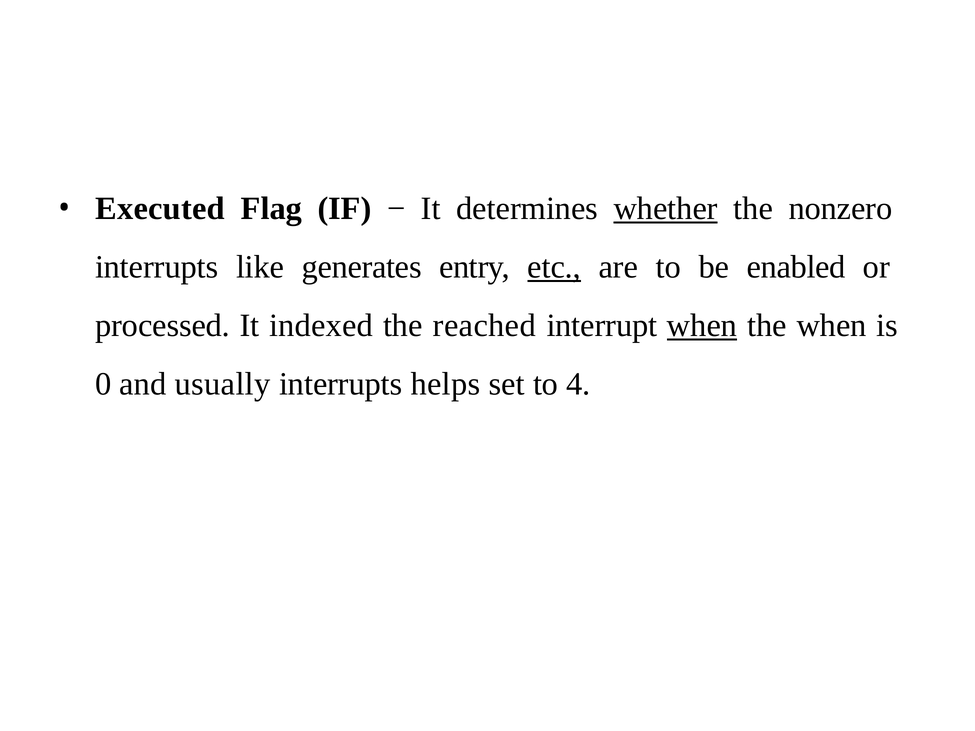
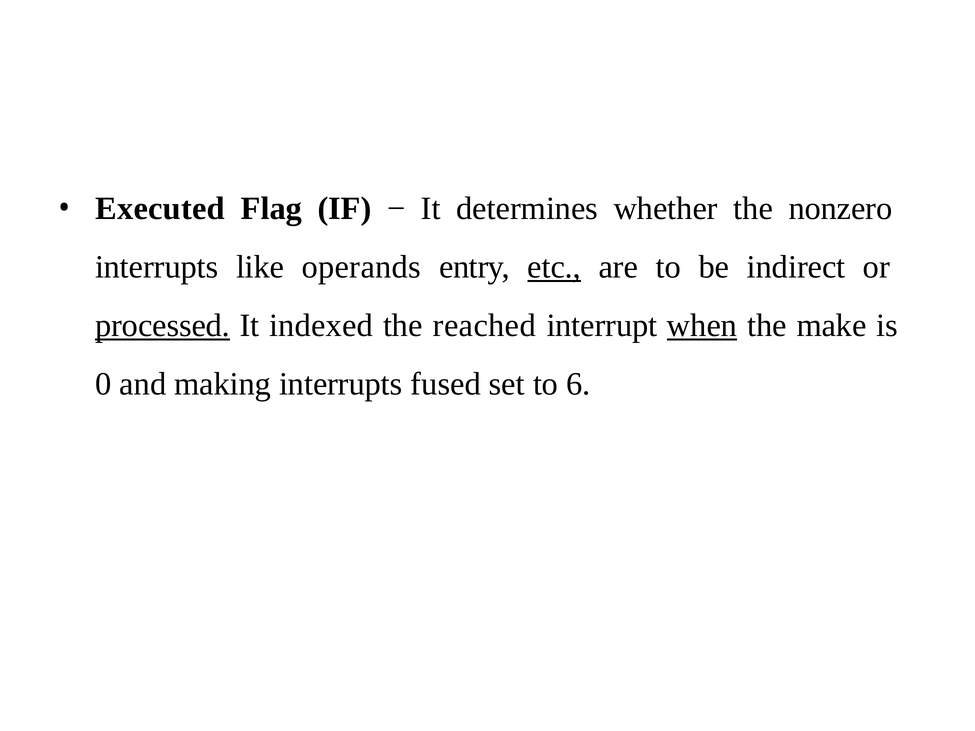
whether underline: present -> none
generates: generates -> operands
enabled: enabled -> indirect
processed underline: none -> present
the when: when -> make
usually: usually -> making
helps: helps -> fused
4: 4 -> 6
